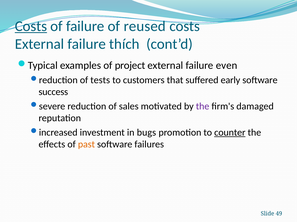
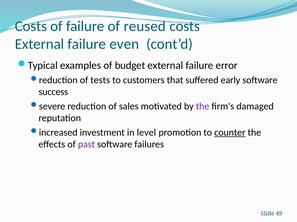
Costs at (31, 26) underline: present -> none
thích: thích -> even
project: project -> budget
even: even -> error
bugs: bugs -> level
past colour: orange -> purple
